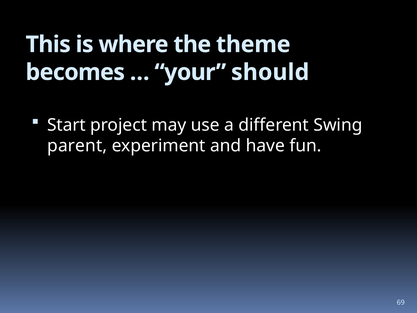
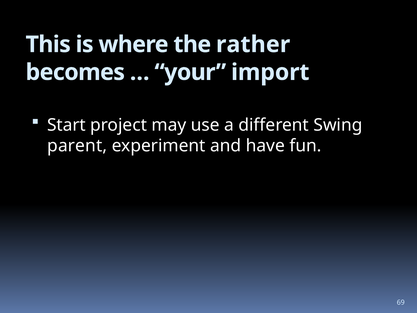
theme: theme -> rather
should: should -> import
